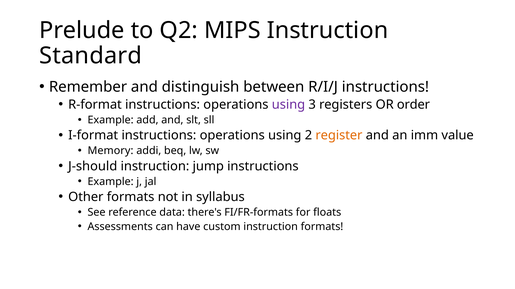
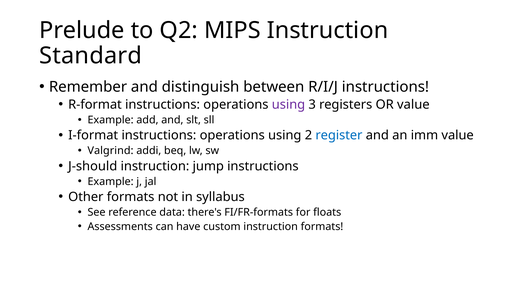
OR order: order -> value
register colour: orange -> blue
Memory: Memory -> Valgrind
